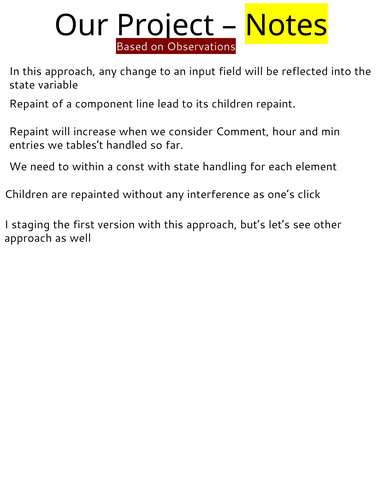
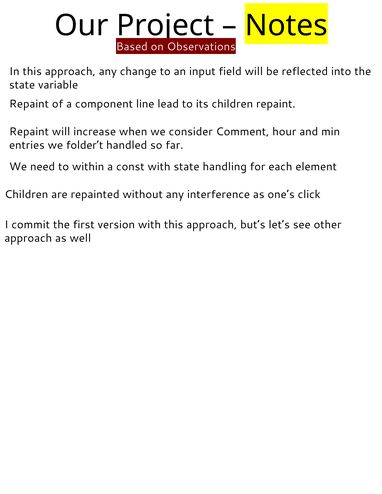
tables’t: tables’t -> folder’t
staging: staging -> commit
